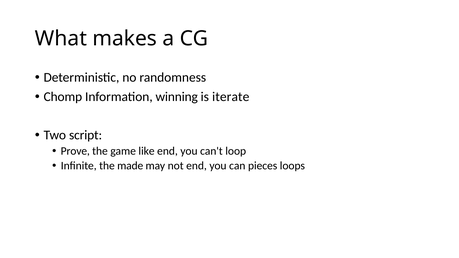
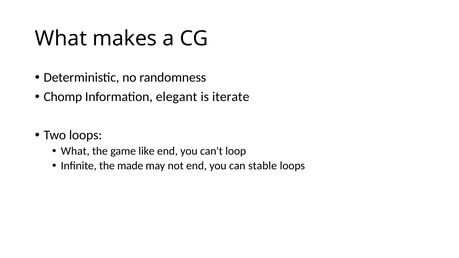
winning: winning -> elegant
Two script: script -> loops
Prove at (75, 151): Prove -> What
pieces: pieces -> stable
